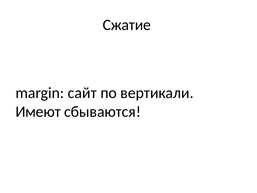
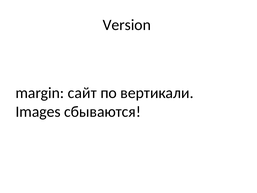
Сжатие: Сжатие -> Version
Имеют: Имеют -> Images
